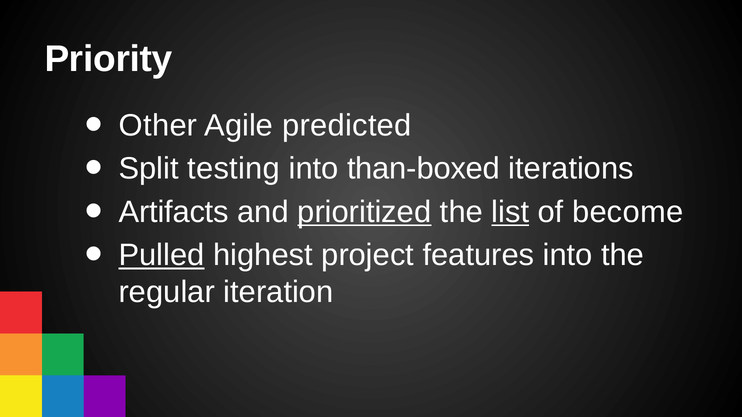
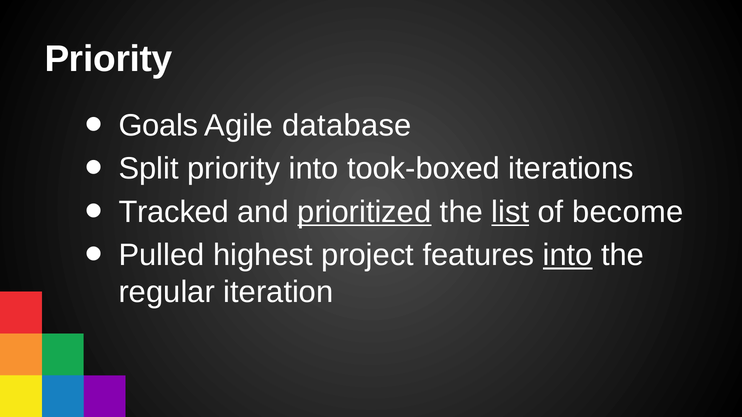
Other: Other -> Goals
predicted: predicted -> database
Split testing: testing -> priority
than-boxed: than-boxed -> took-boxed
Artifacts: Artifacts -> Tracked
Pulled underline: present -> none
into at (568, 255) underline: none -> present
